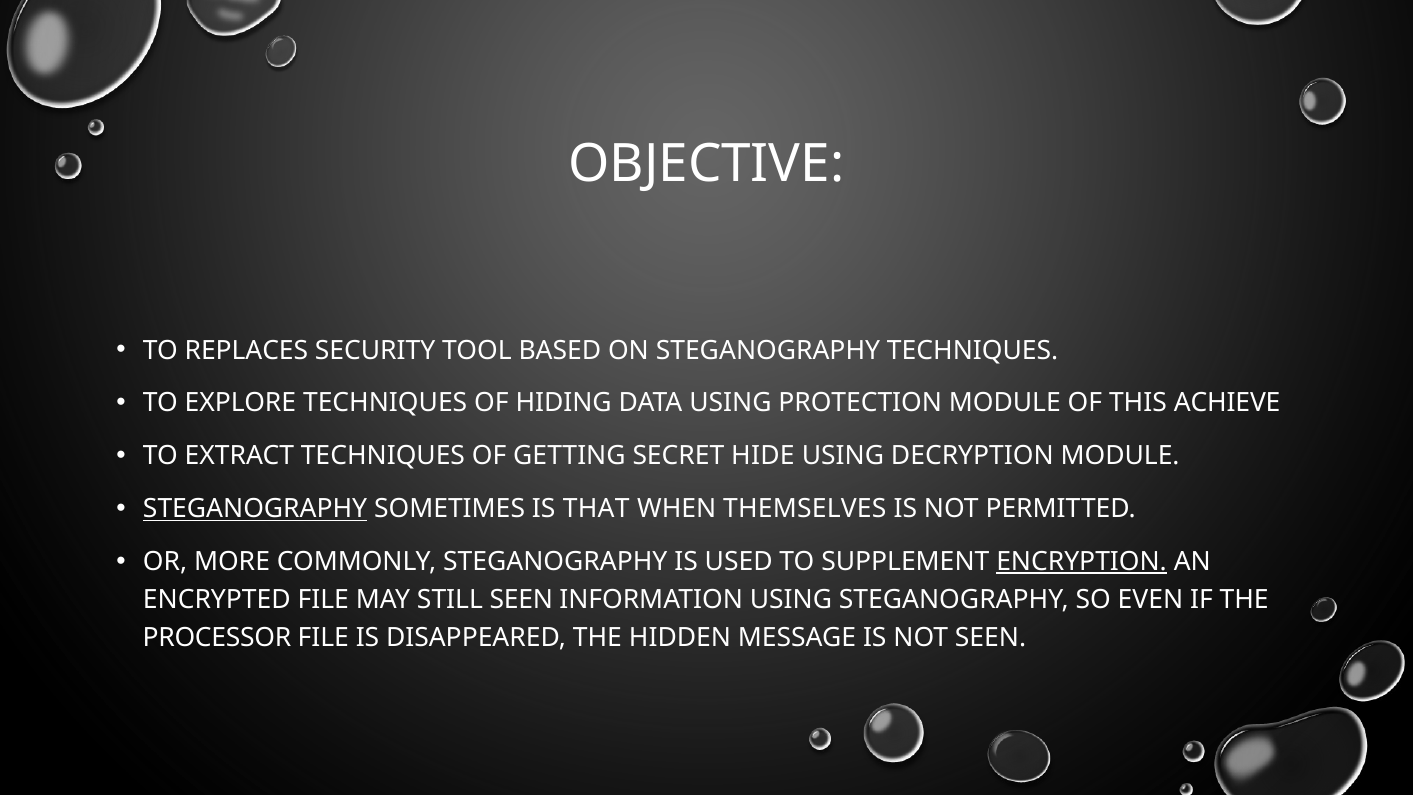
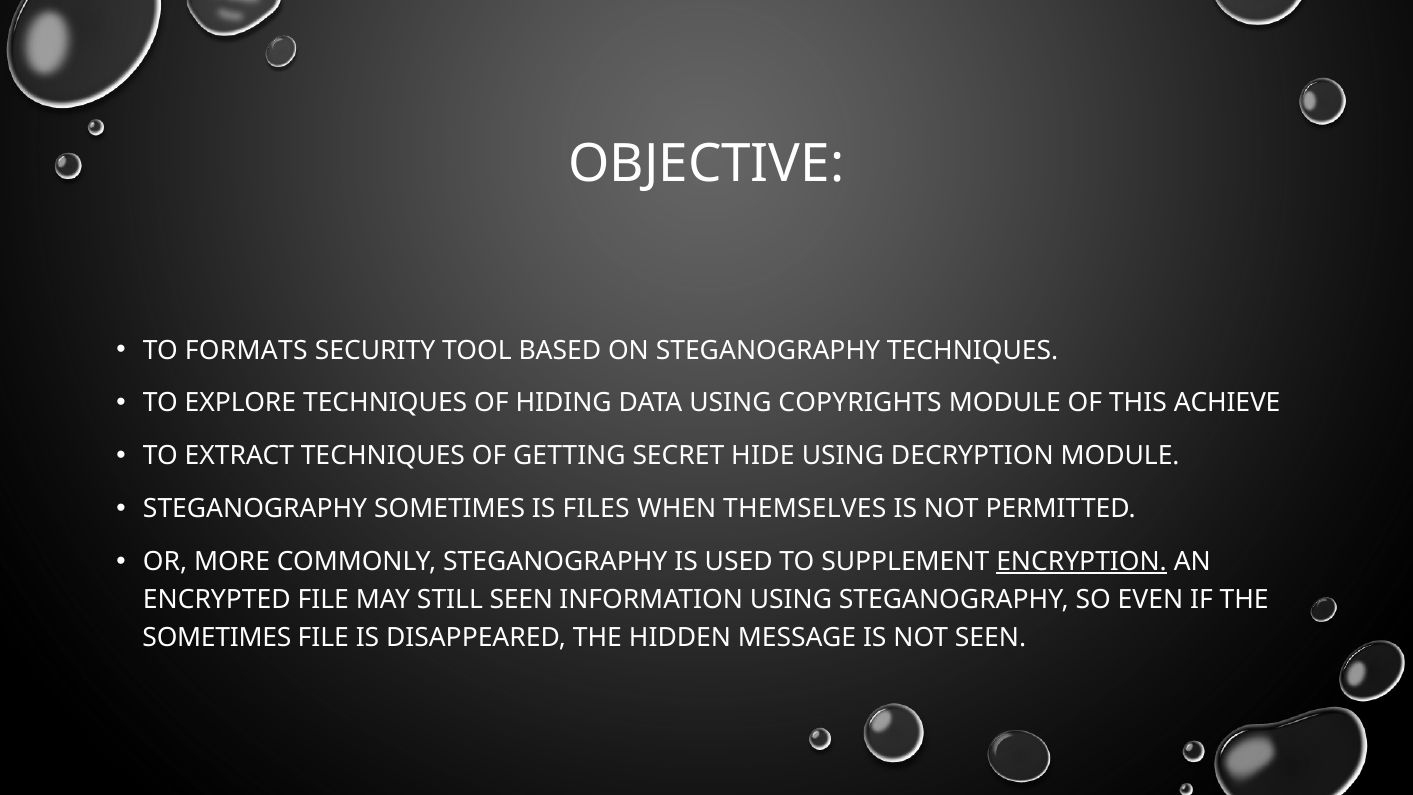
REPLACES: REPLACES -> FORMATS
PROTECTION: PROTECTION -> COPYRIGHTS
STEGANOGRAPHY at (255, 509) underline: present -> none
THAT: THAT -> FILES
PROCESSOR at (217, 638): PROCESSOR -> SOMETIMES
